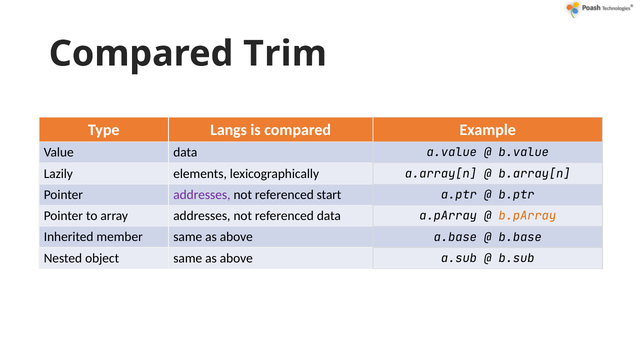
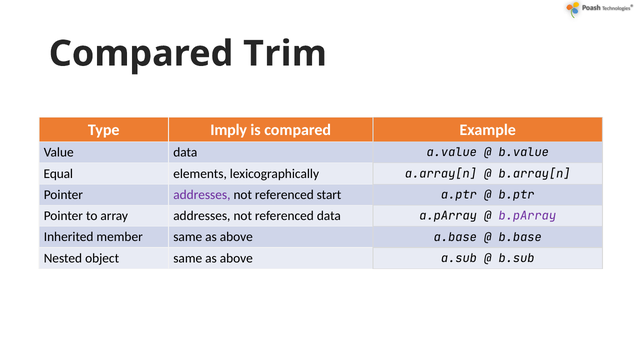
Langs: Langs -> Imply
Lazily: Lazily -> Equal
b.pArray colour: orange -> purple
